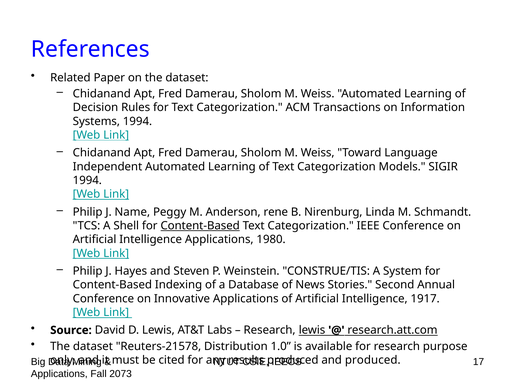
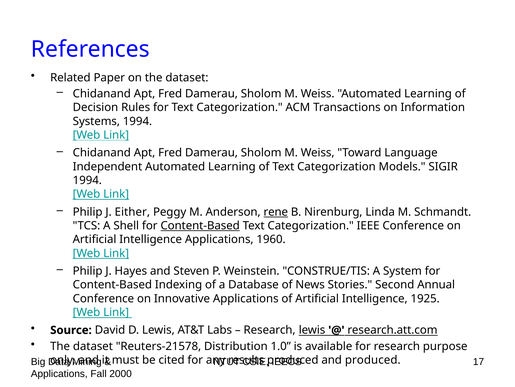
Name: Name -> Either
rene underline: none -> present
1980: 1980 -> 1960
1917: 1917 -> 1925
2073: 2073 -> 2000
